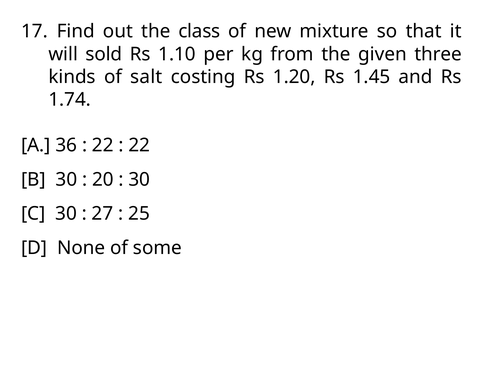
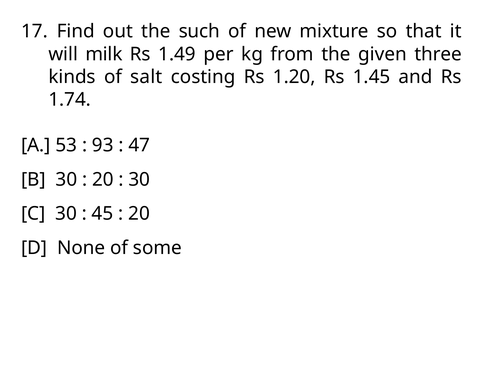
class: class -> such
sold: sold -> milk
1.10: 1.10 -> 1.49
36: 36 -> 53
22 at (103, 145): 22 -> 93
22 at (139, 145): 22 -> 47
27: 27 -> 45
25 at (139, 213): 25 -> 20
